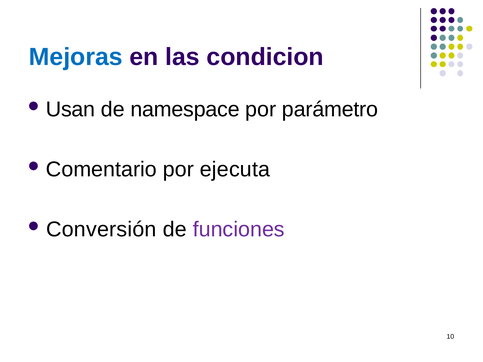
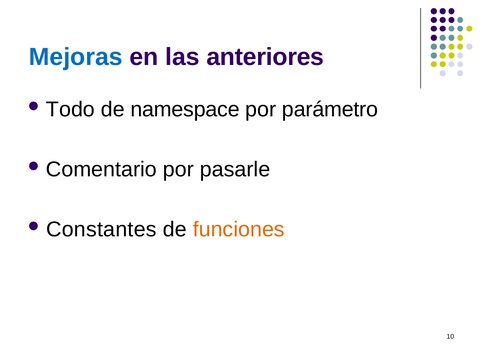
condicion: condicion -> anteriores
Usan: Usan -> Todo
ejecuta: ejecuta -> pasarle
Conversión: Conversión -> Constantes
funciones colour: purple -> orange
